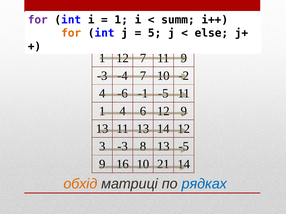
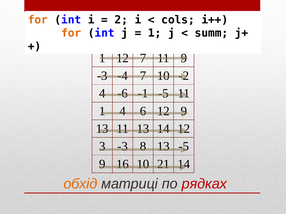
for at (38, 20) colour: purple -> orange
1 at (121, 20): 1 -> 2
summ: summ -> cols
5 at (155, 33): 5 -> 1
else: else -> summ
рядках colour: blue -> red
